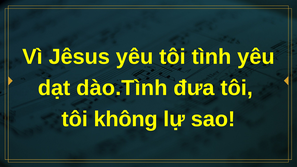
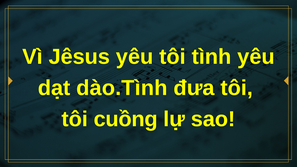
không: không -> cuồng
